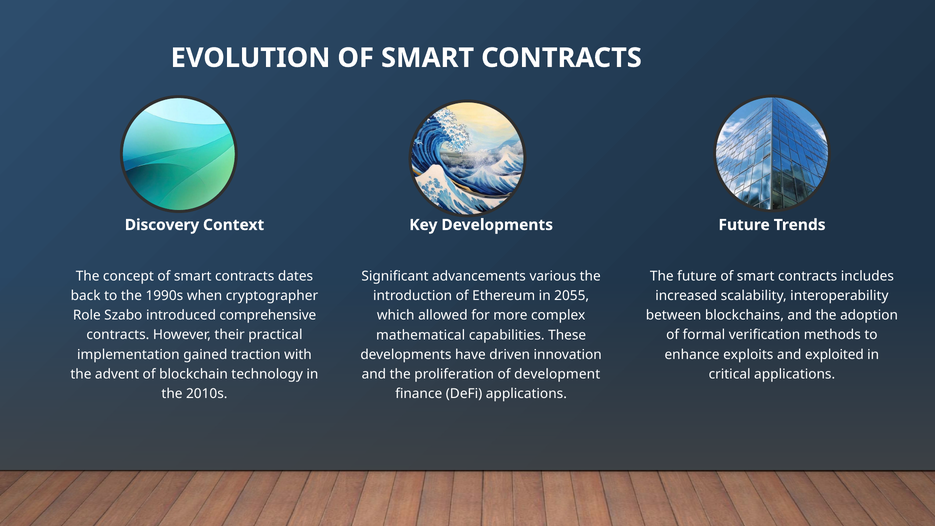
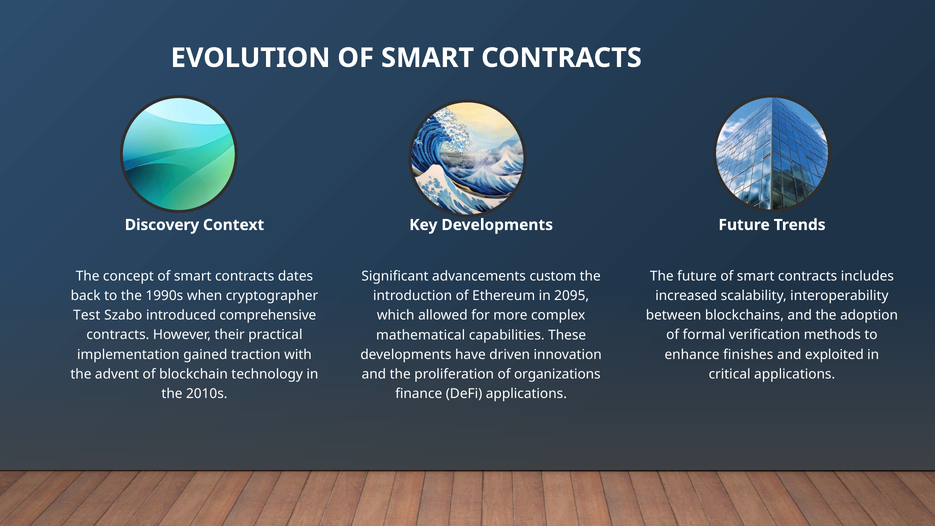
various: various -> custom
2055: 2055 -> 2095
Role: Role -> Test
exploits: exploits -> finishes
development: development -> organizations
